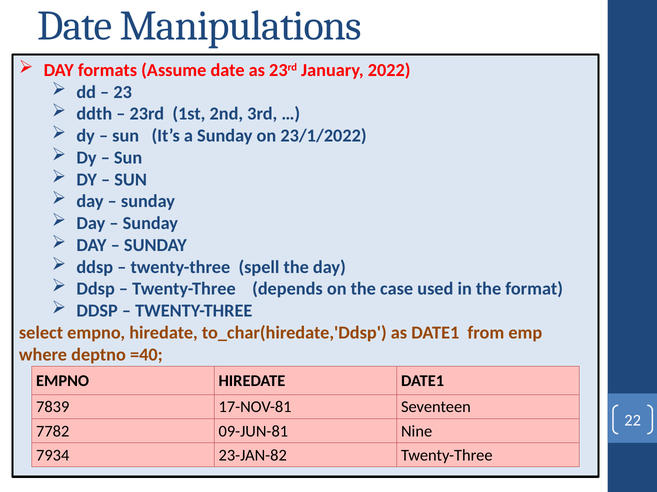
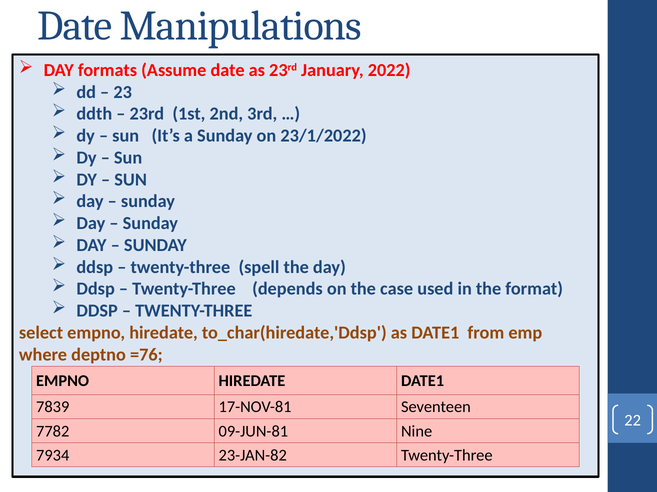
=40: =40 -> =76
